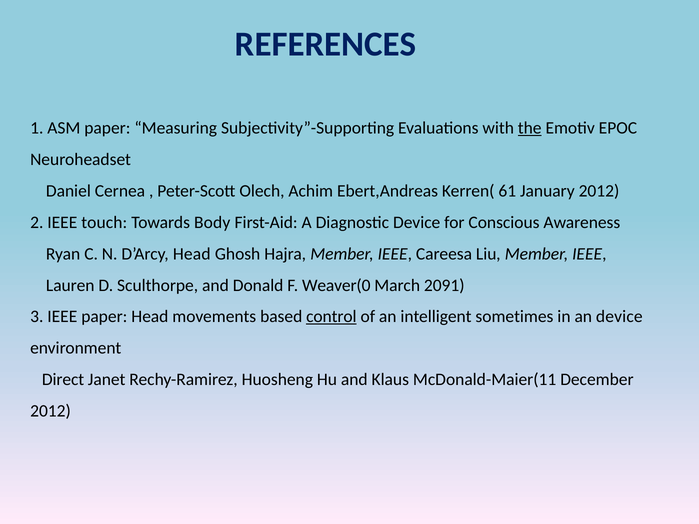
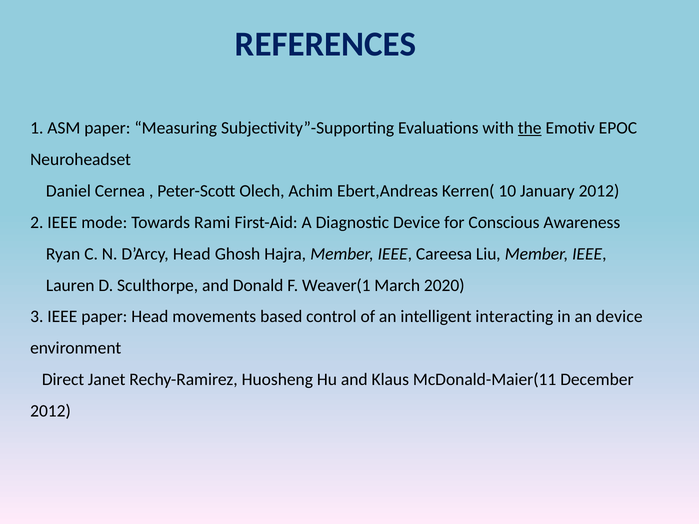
61: 61 -> 10
touch: touch -> mode
Body: Body -> Rami
Weaver(0: Weaver(0 -> Weaver(1
2091: 2091 -> 2020
control underline: present -> none
sometimes: sometimes -> interacting
